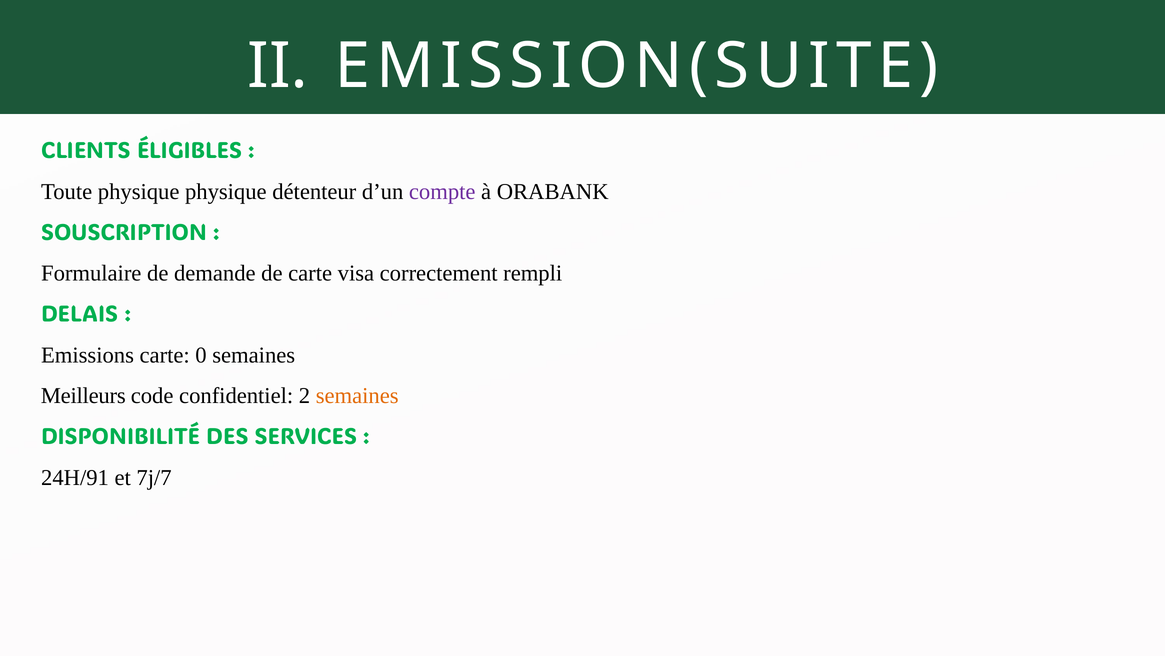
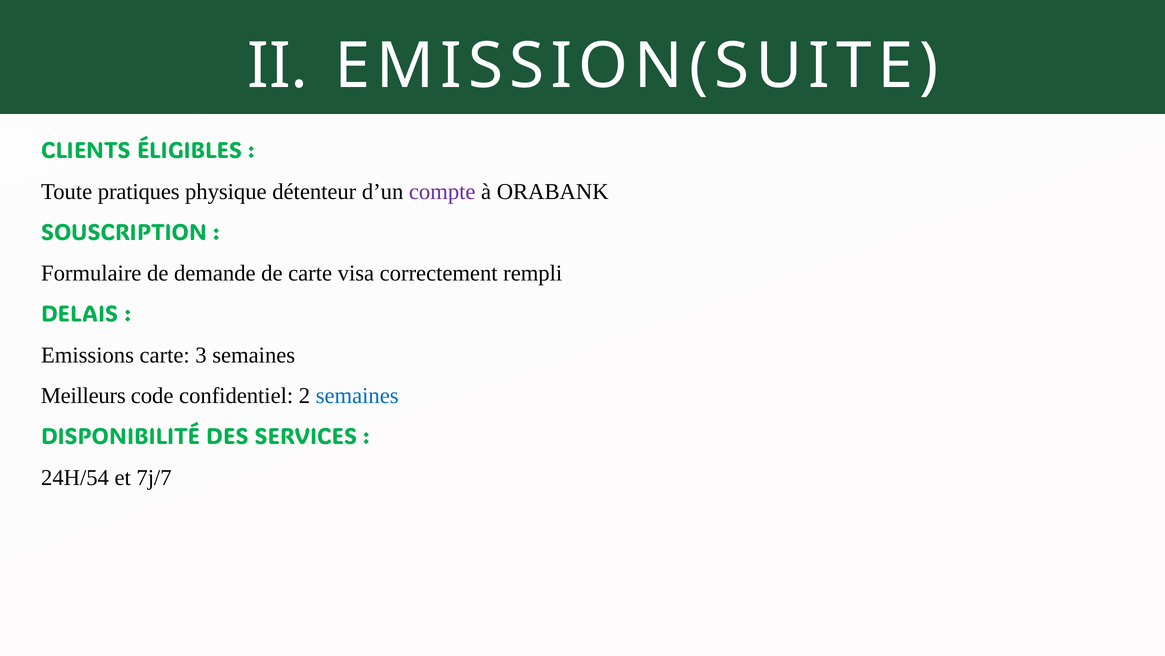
Toute physique: physique -> pratiques
0: 0 -> 3
semaines at (357, 396) colour: orange -> blue
24H/91: 24H/91 -> 24H/54
